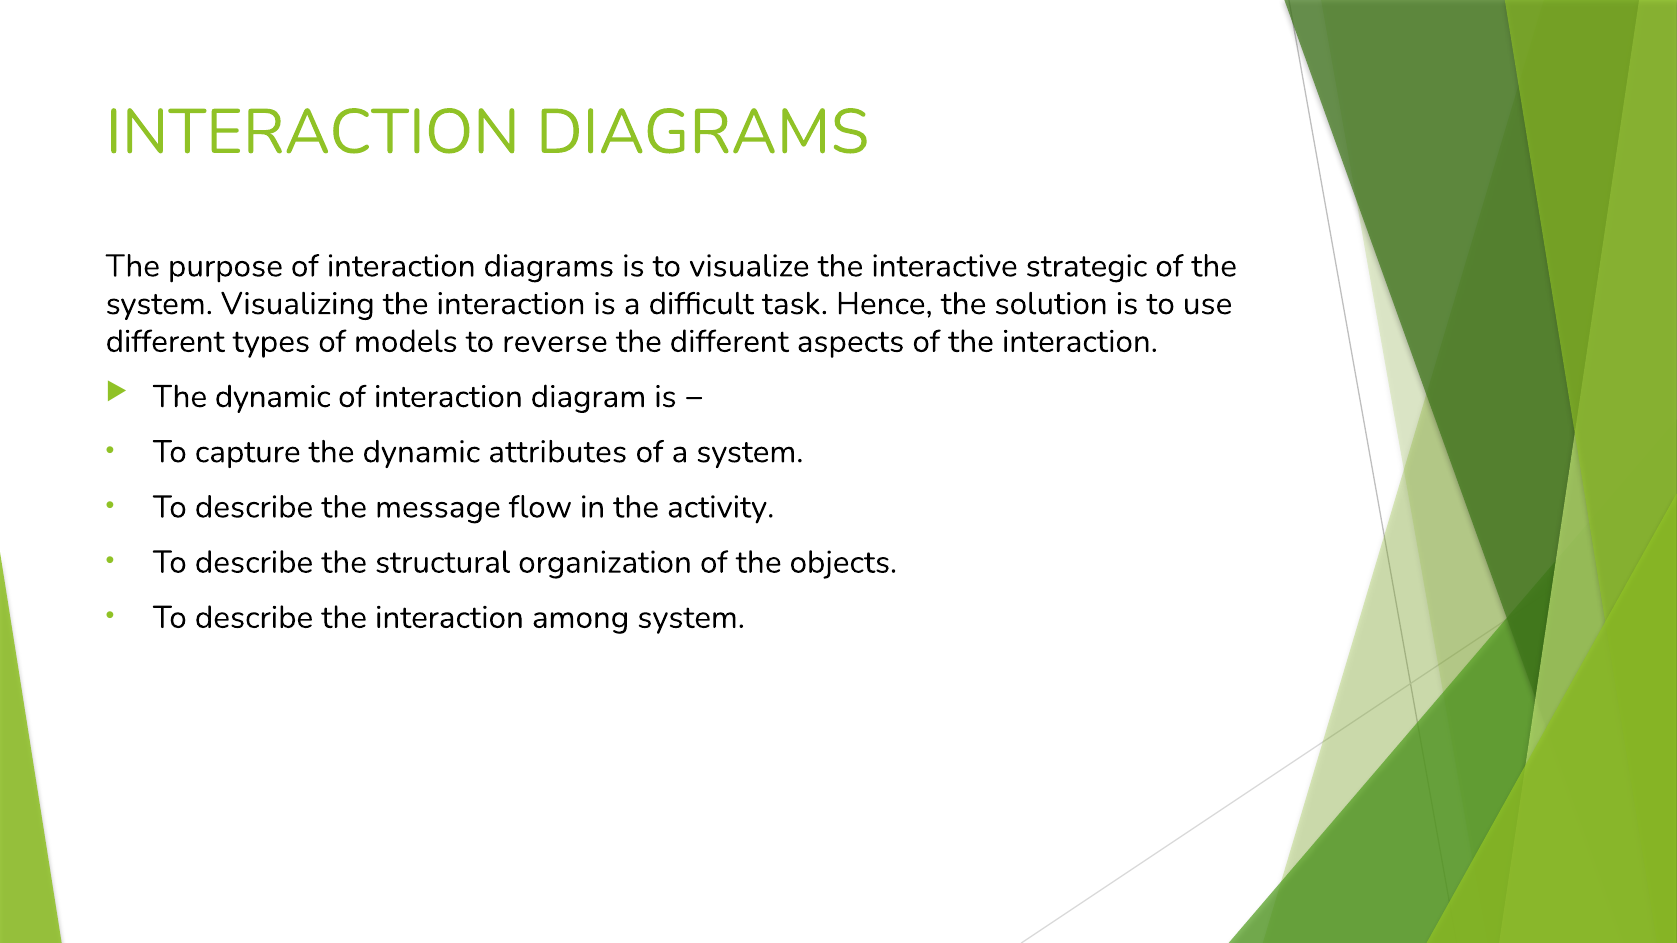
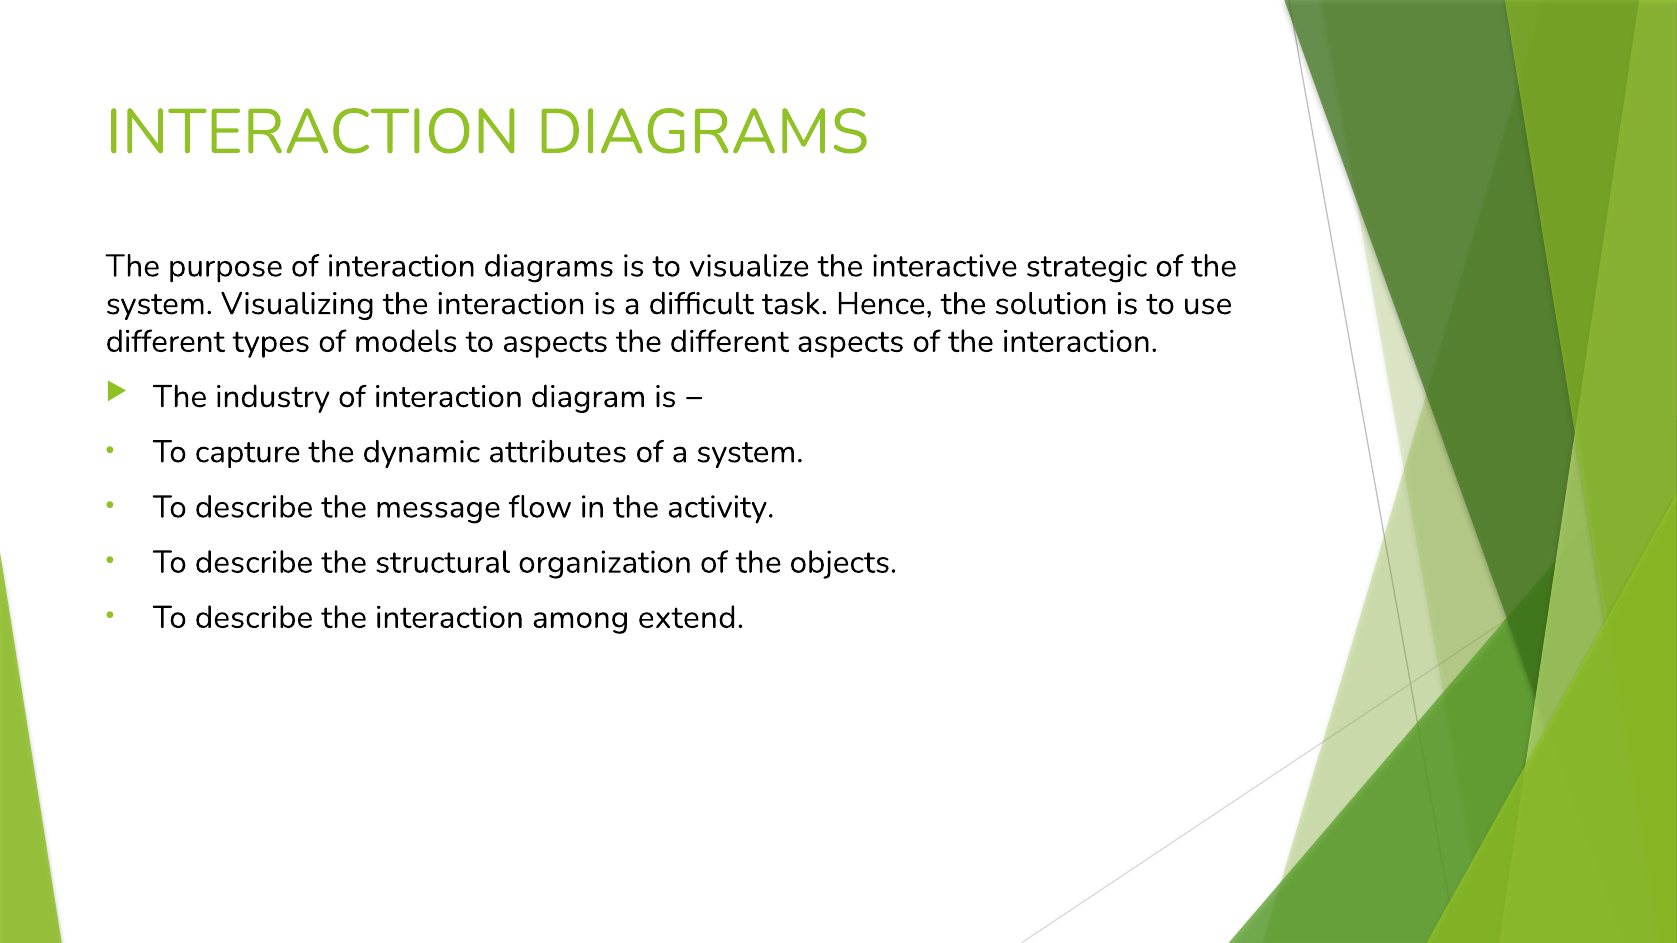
to reverse: reverse -> aspects
dynamic at (273, 397): dynamic -> industry
among system: system -> extend
